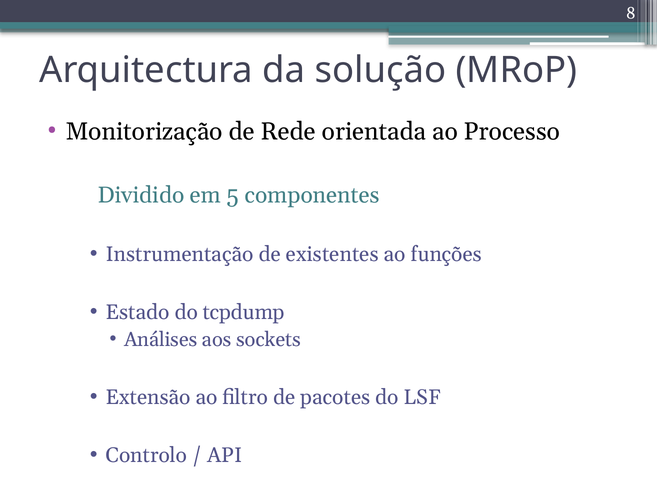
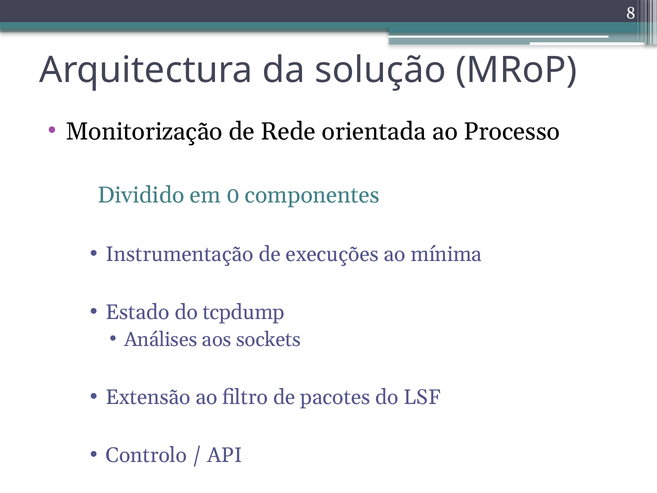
5: 5 -> 0
existentes: existentes -> execuções
funções: funções -> mínima
